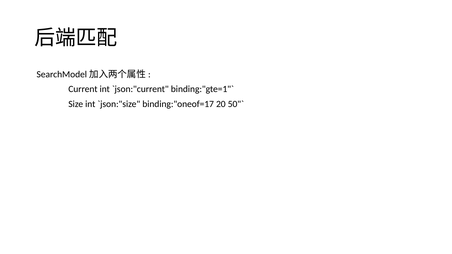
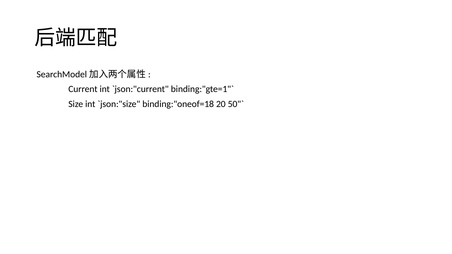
binding:"oneof=17: binding:"oneof=17 -> binding:"oneof=18
